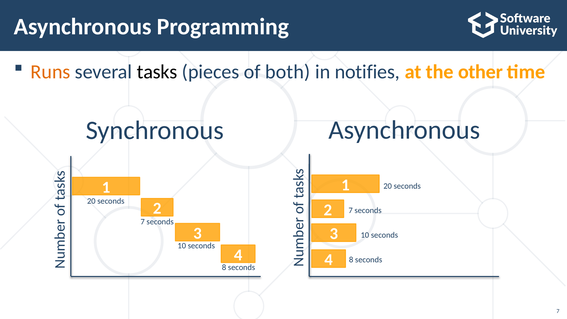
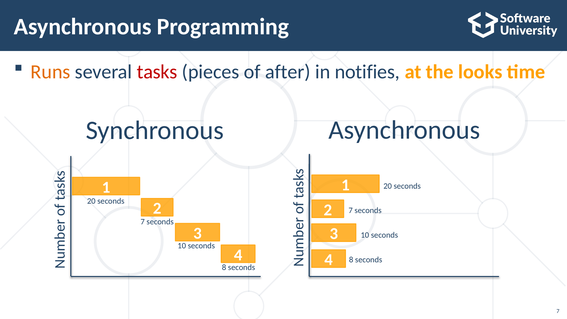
tasks colour: black -> red
both: both -> after
other: other -> looks
